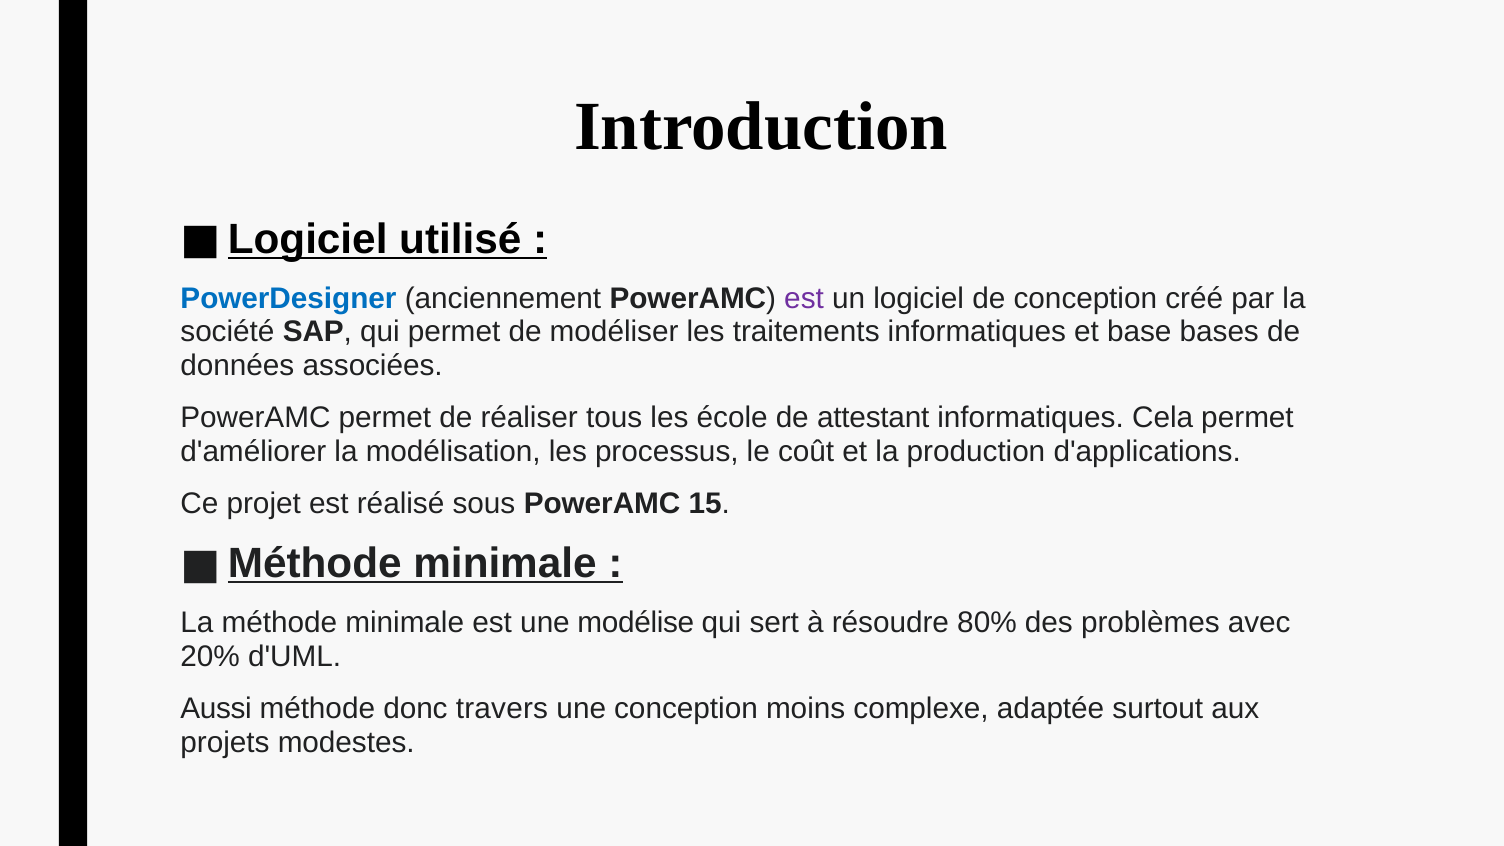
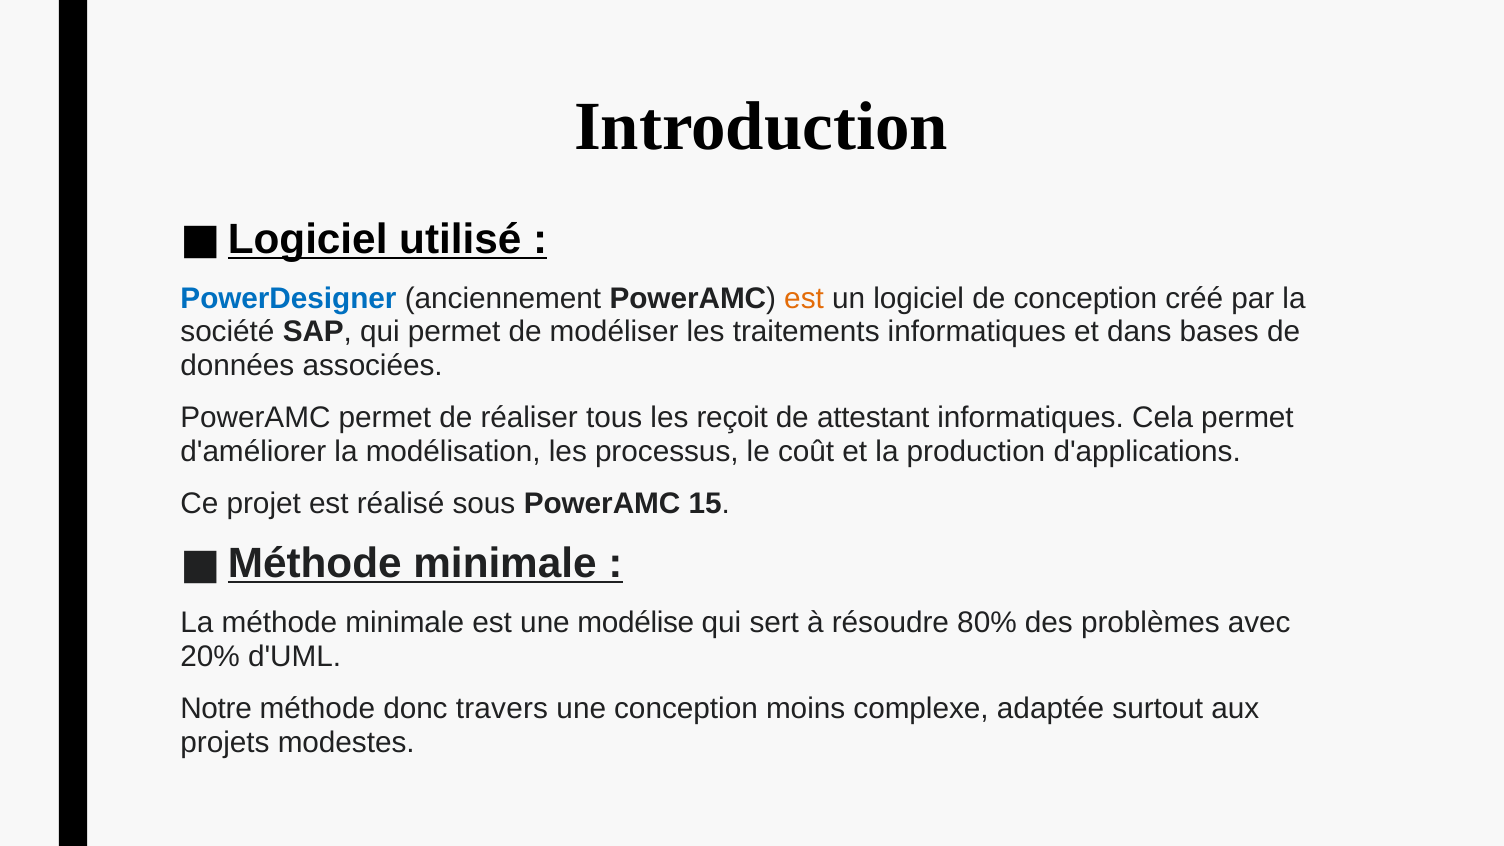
est at (804, 299) colour: purple -> orange
base: base -> dans
école: école -> reçoit
Aussi: Aussi -> Notre
